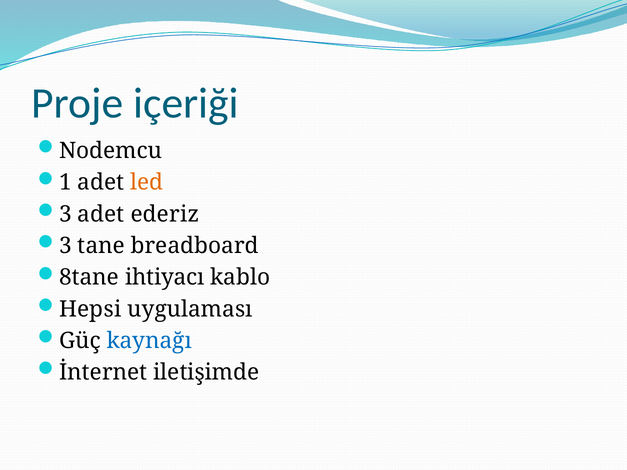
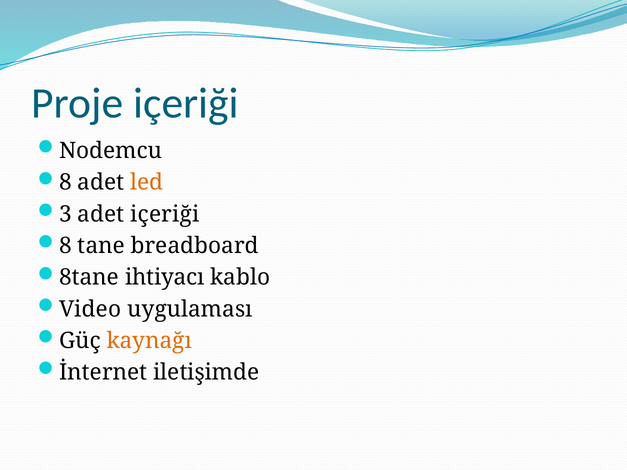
1 at (65, 183): 1 -> 8
adet ederiz: ederiz -> içeriği
3 at (65, 246): 3 -> 8
Hepsi: Hepsi -> Video
kaynağı colour: blue -> orange
